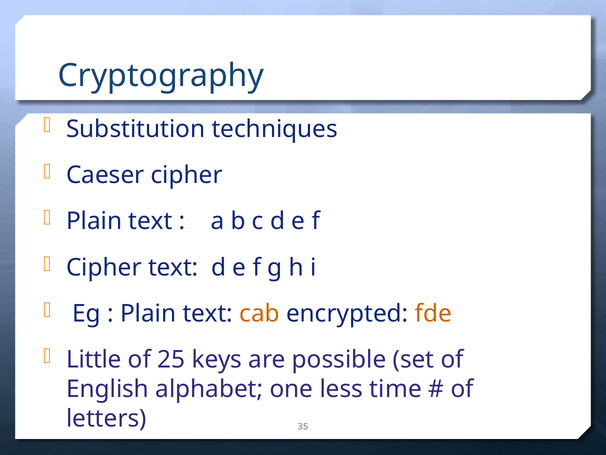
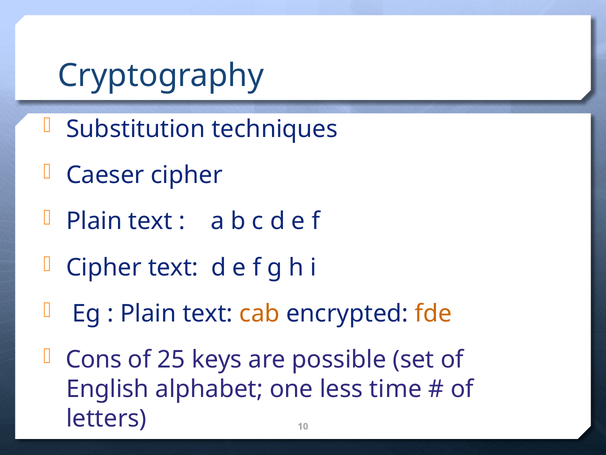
Little: Little -> Cons
35: 35 -> 10
